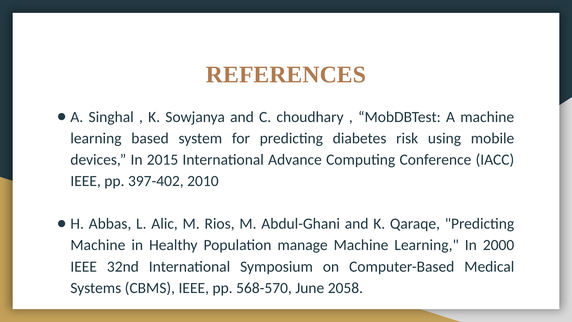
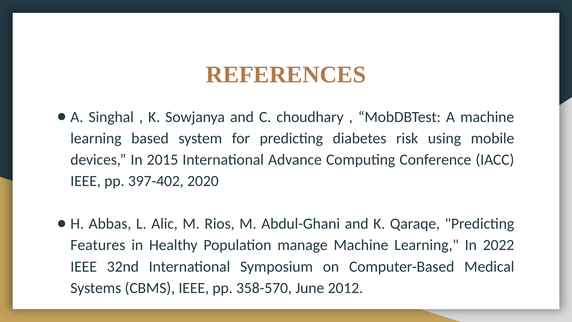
2010: 2010 -> 2020
Machine at (98, 245): Machine -> Features
2000: 2000 -> 2022
568-570: 568-570 -> 358-570
2058: 2058 -> 2012
